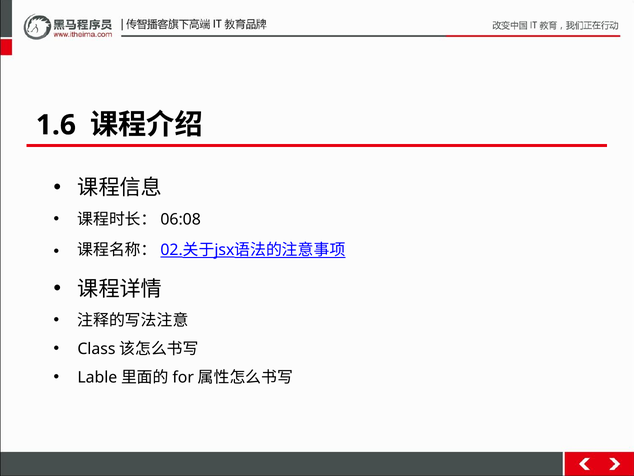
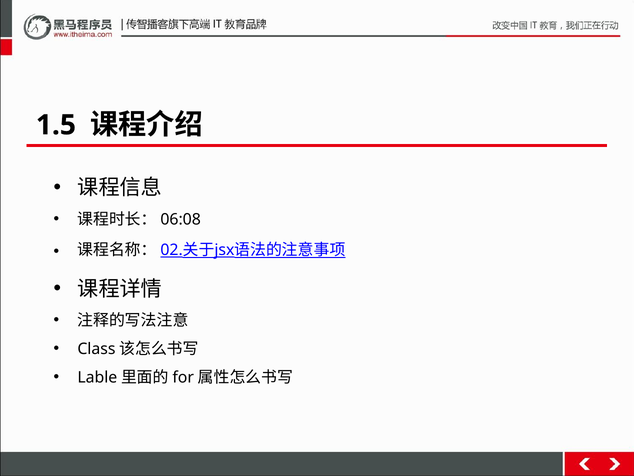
1.6: 1.6 -> 1.5
